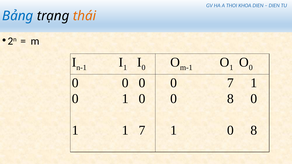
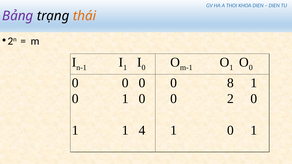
Bảng colour: blue -> purple
0 7: 7 -> 8
8 at (230, 99): 8 -> 2
1 7: 7 -> 4
8 at (254, 131): 8 -> 1
